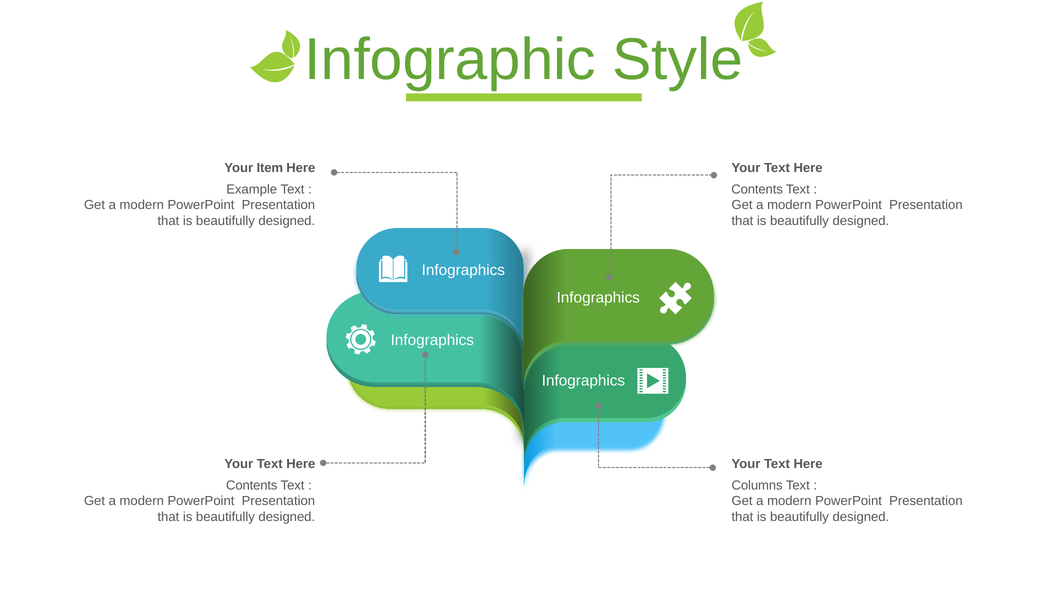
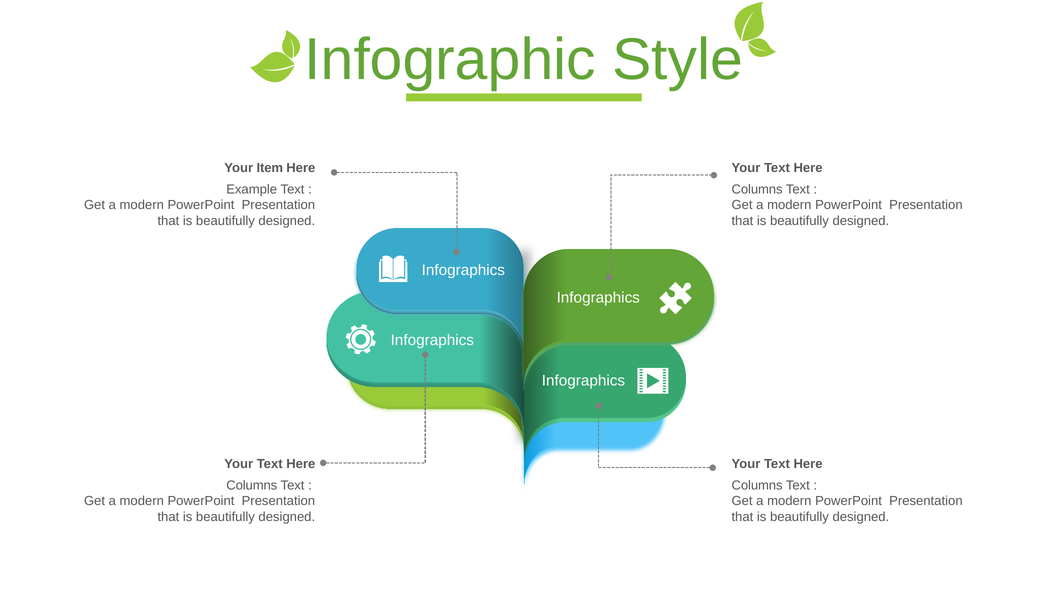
Contents at (757, 189): Contents -> Columns
Contents at (252, 486): Contents -> Columns
